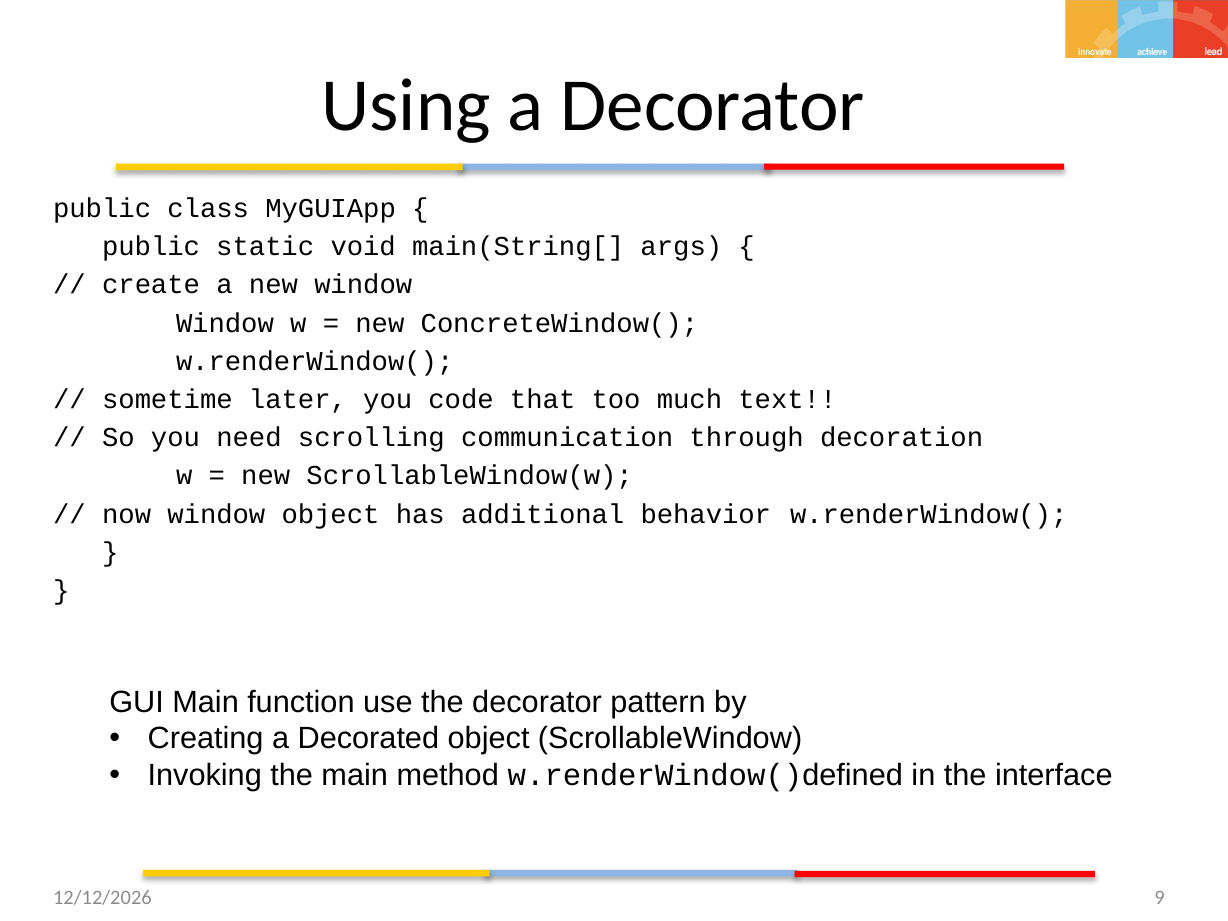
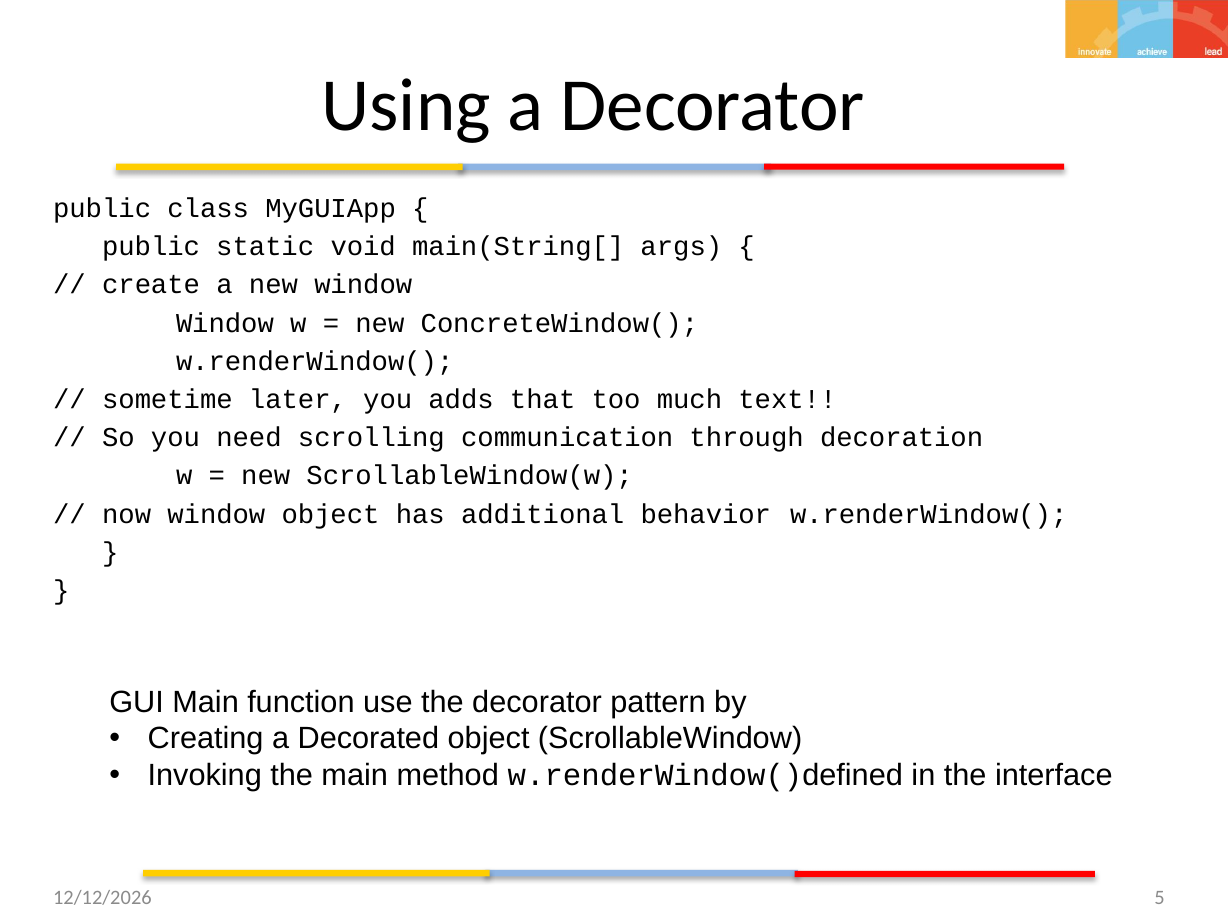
code: code -> adds
9: 9 -> 5
